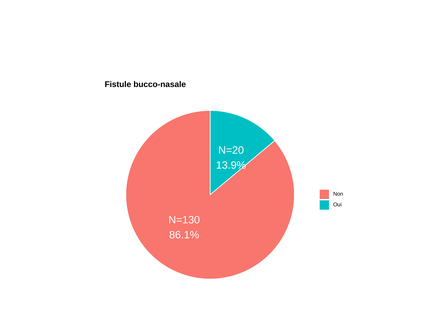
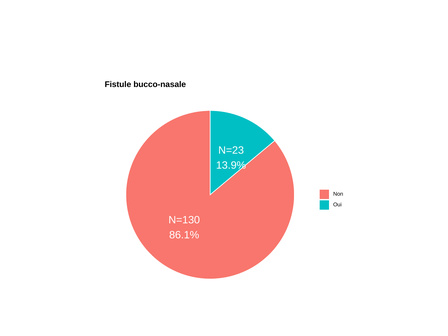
N=20: N=20 -> N=23
